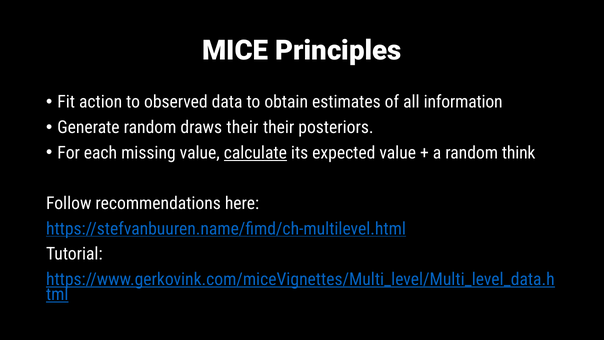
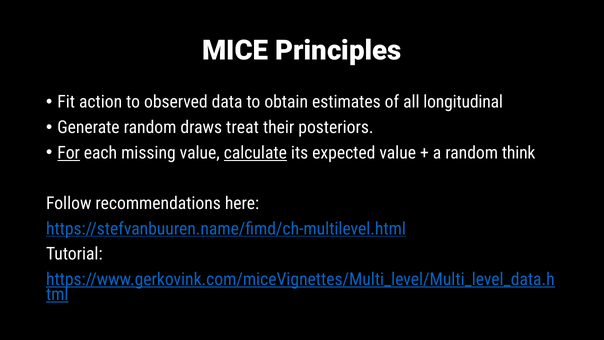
information: information -> longitudinal
draws their: their -> treat
For underline: none -> present
